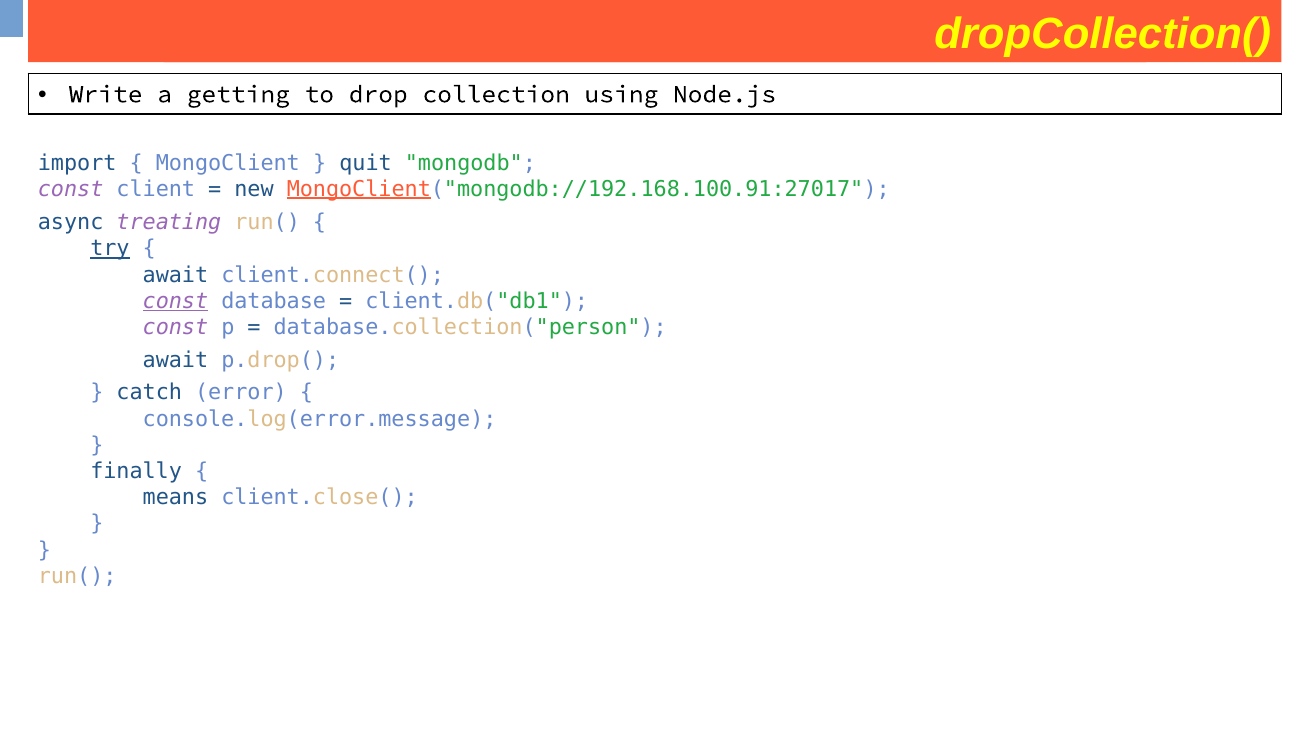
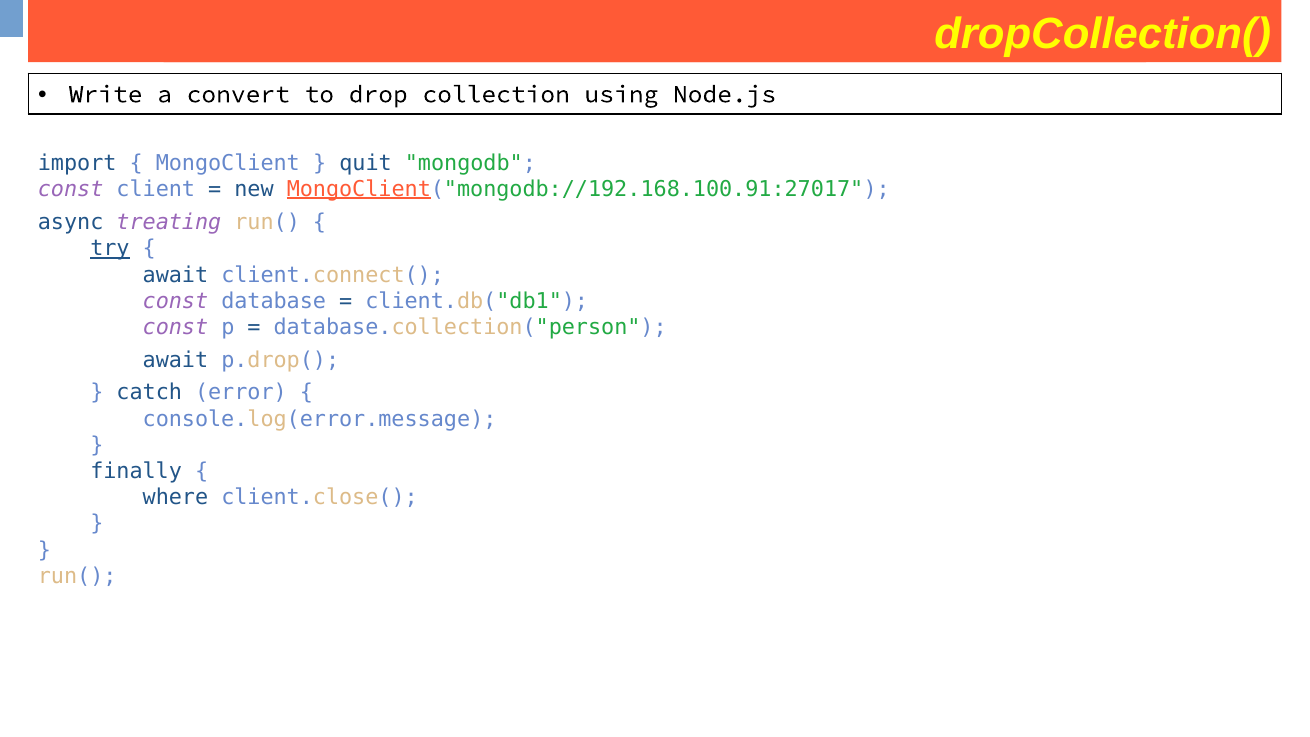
getting: getting -> convert
const at (175, 301) underline: present -> none
means: means -> where
